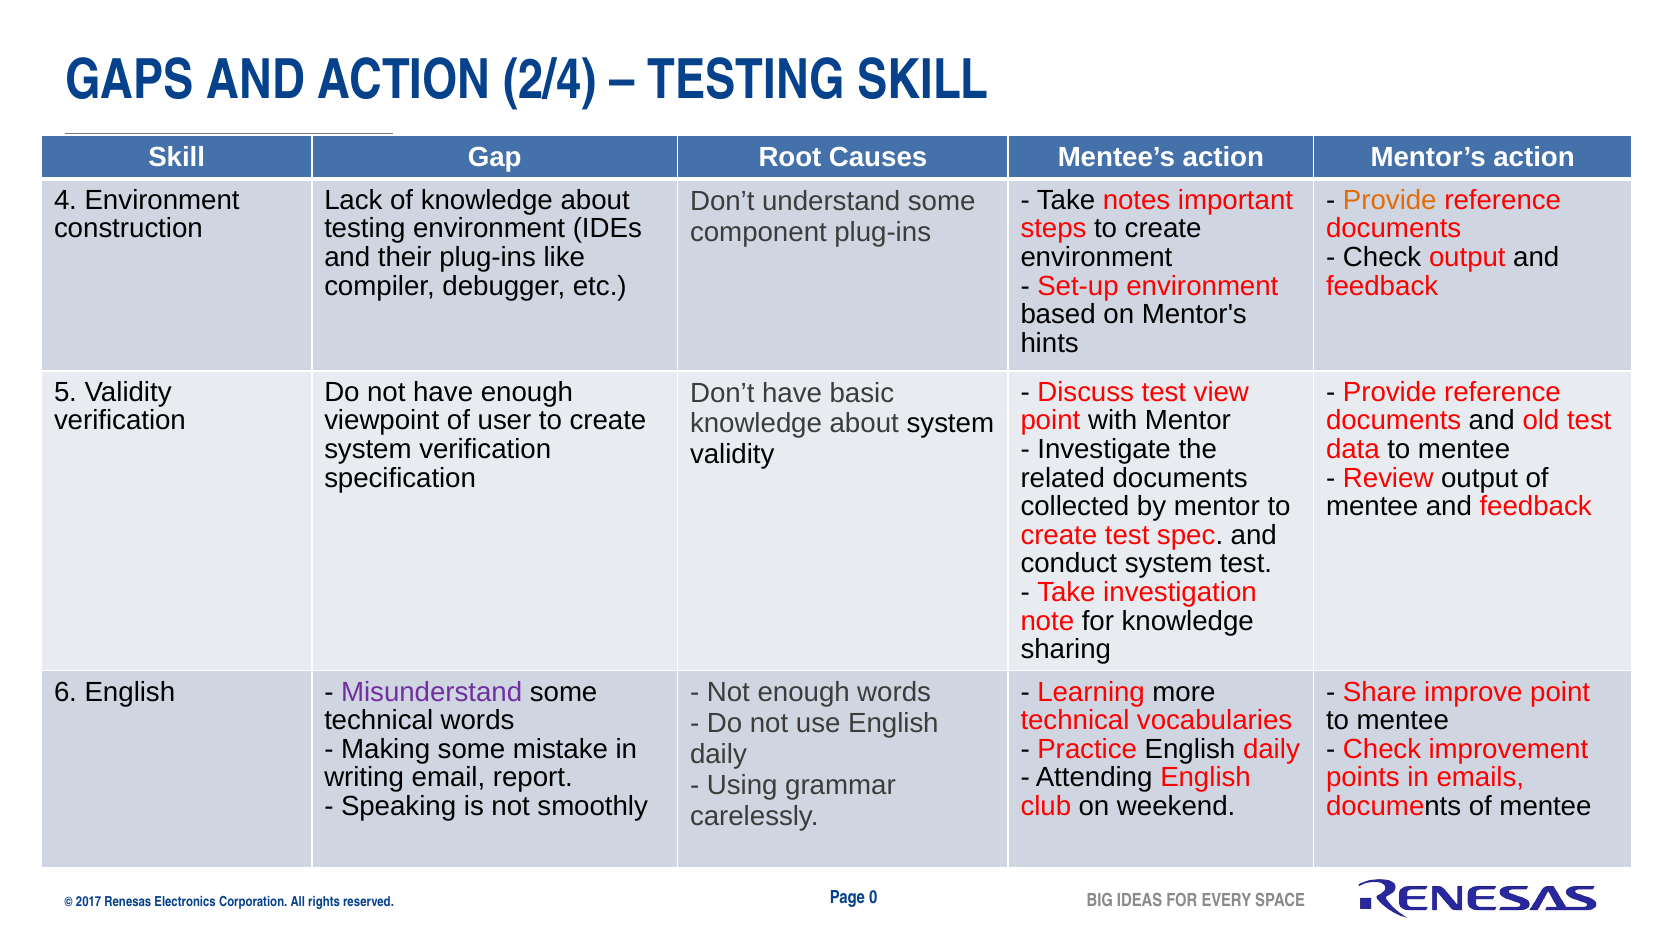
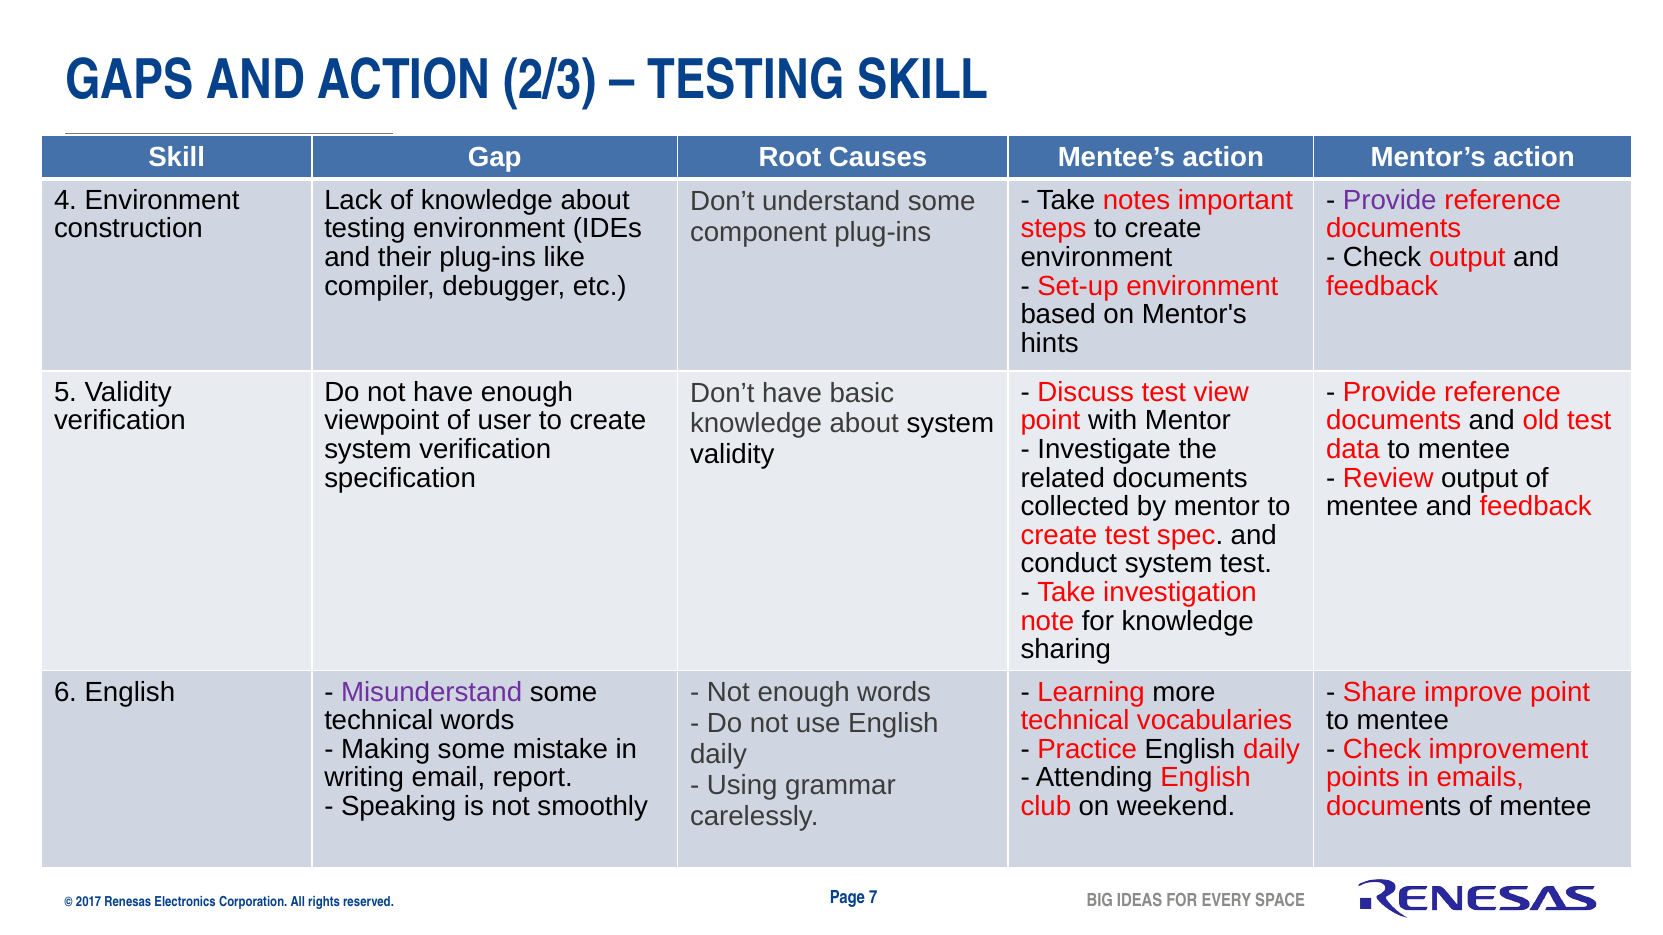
2/4: 2/4 -> 2/3
Provide at (1390, 200) colour: orange -> purple
0: 0 -> 7
